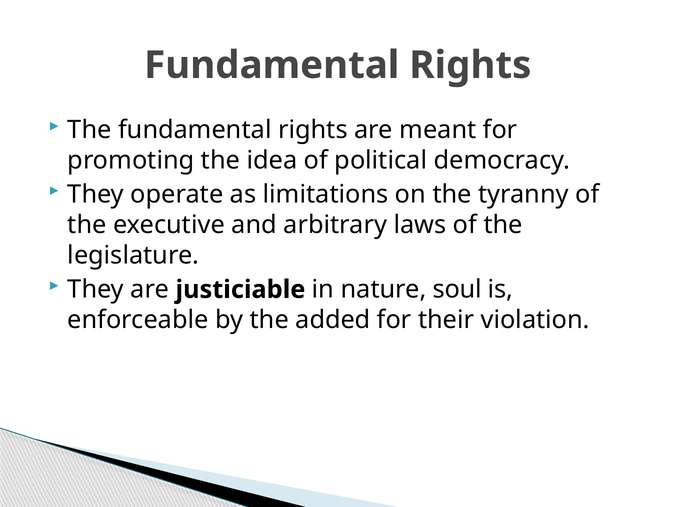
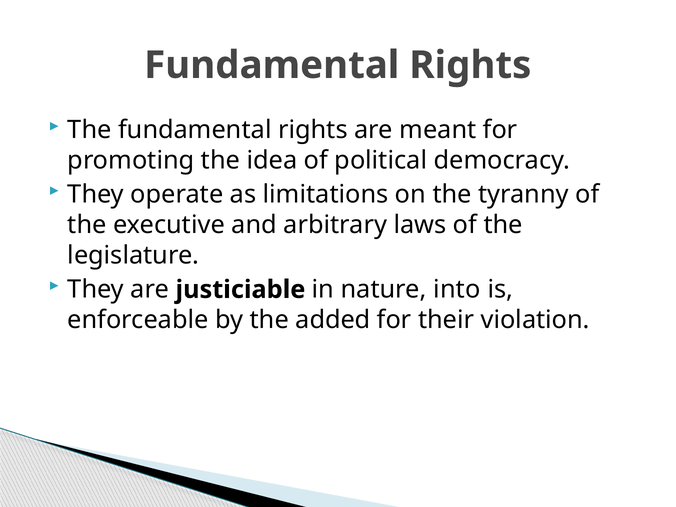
soul: soul -> into
